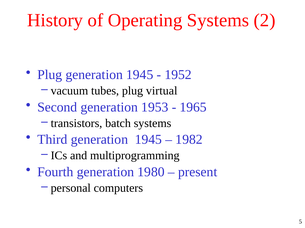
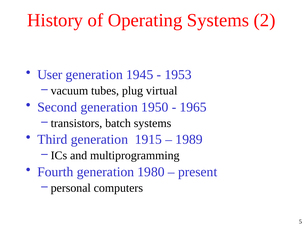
Plug at (50, 75): Plug -> User
1952: 1952 -> 1953
1953: 1953 -> 1950
Third generation 1945: 1945 -> 1915
1982: 1982 -> 1989
